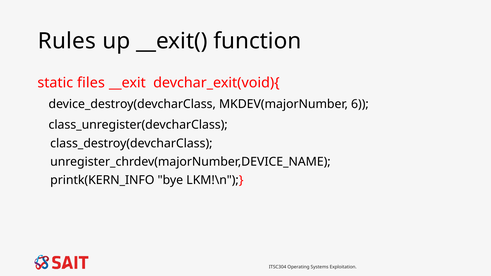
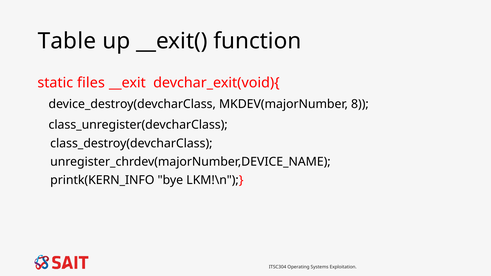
Rules: Rules -> Table
6: 6 -> 8
